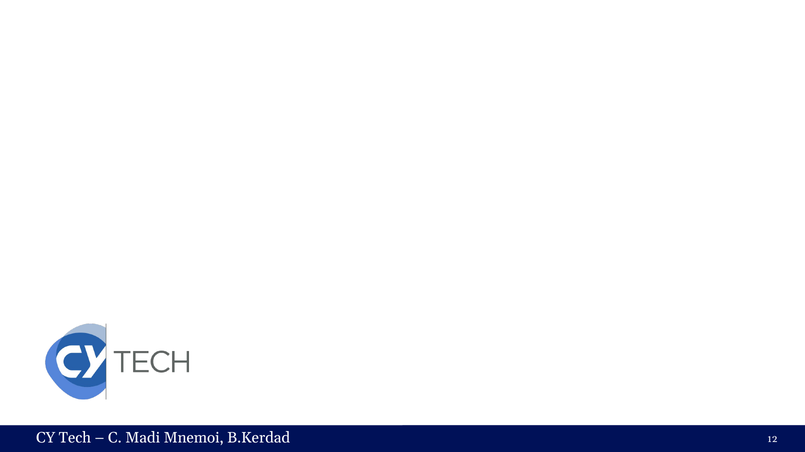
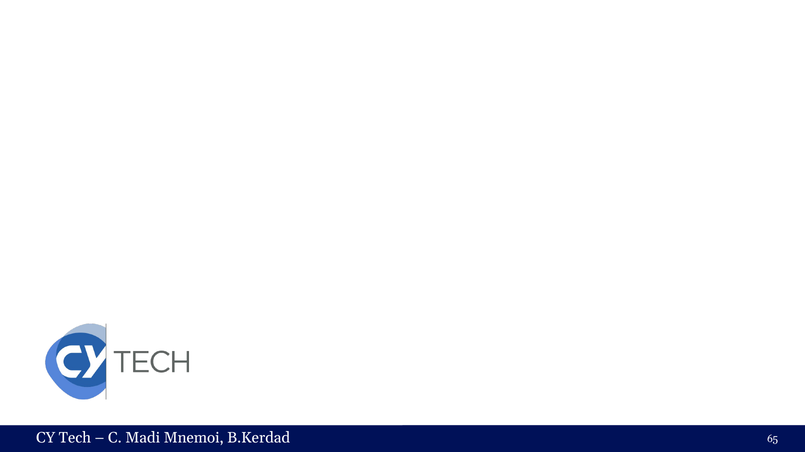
12: 12 -> 65
